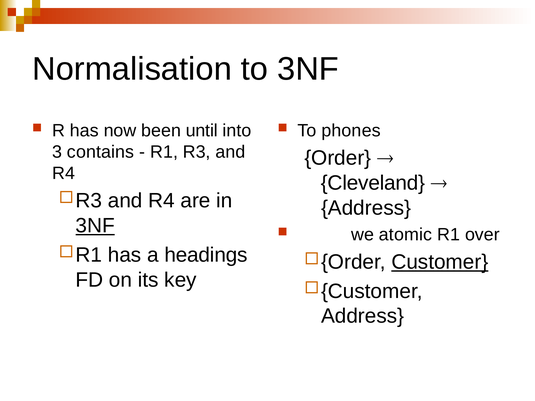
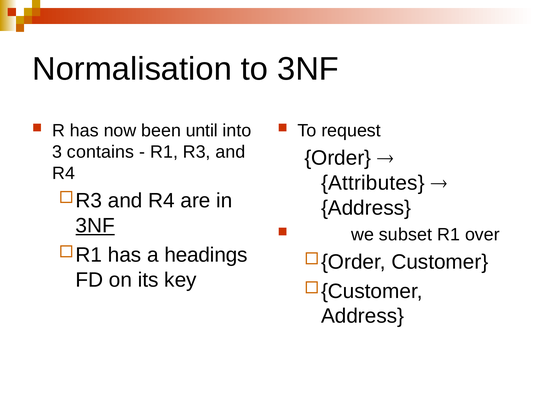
phones: phones -> request
Cleveland: Cleveland -> Attributes
atomic: atomic -> subset
Customer underline: present -> none
